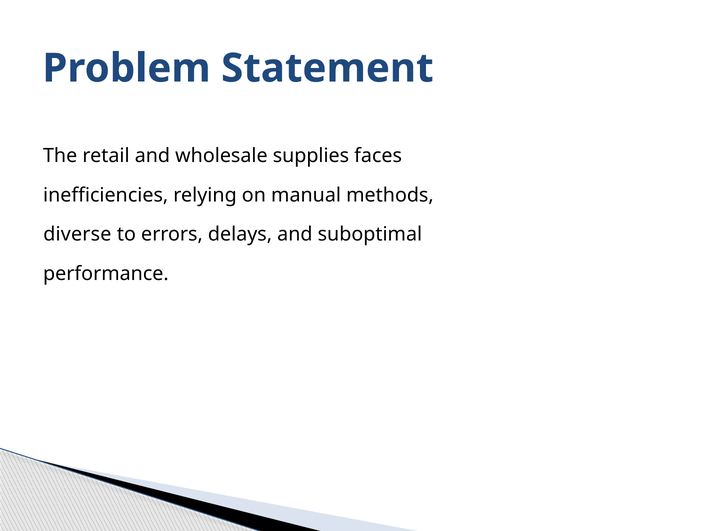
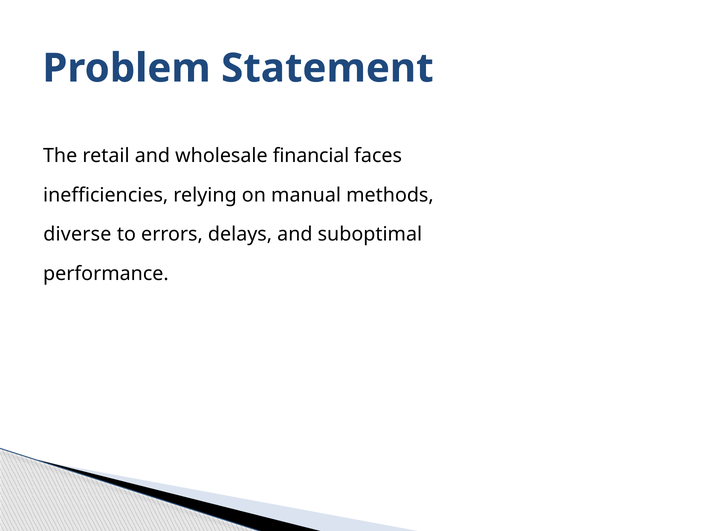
supplies: supplies -> financial
